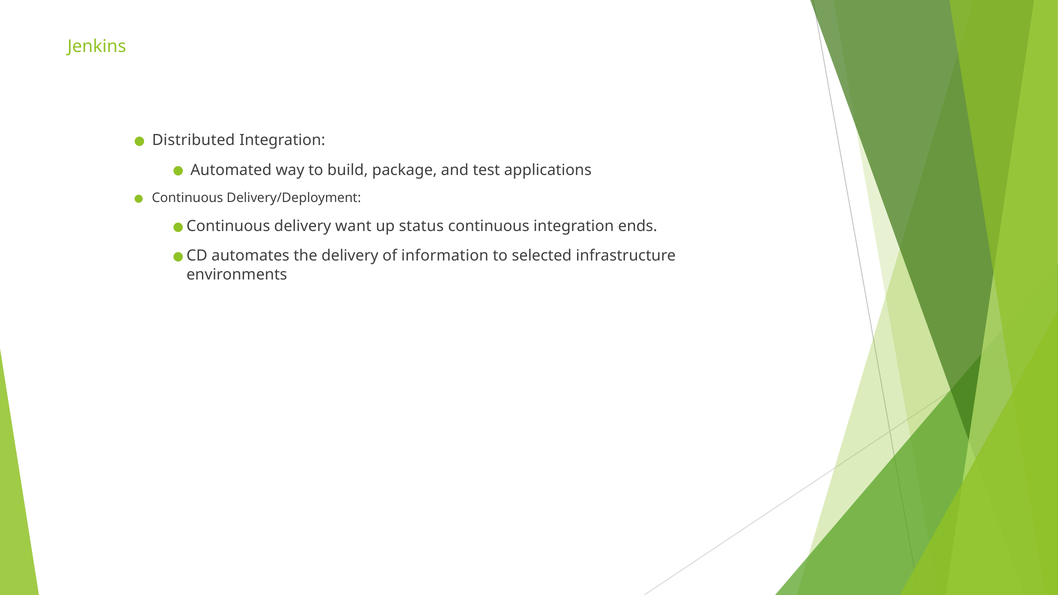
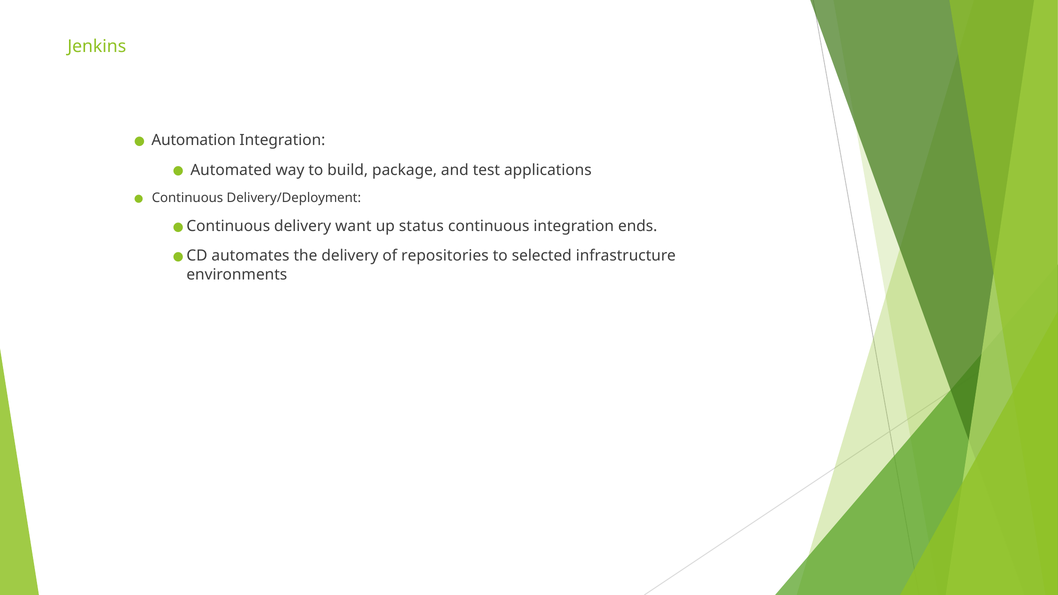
Distributed: Distributed -> Automation
information: information -> repositories
